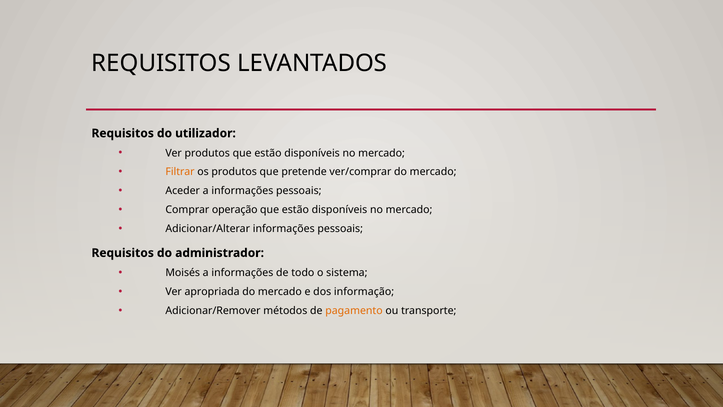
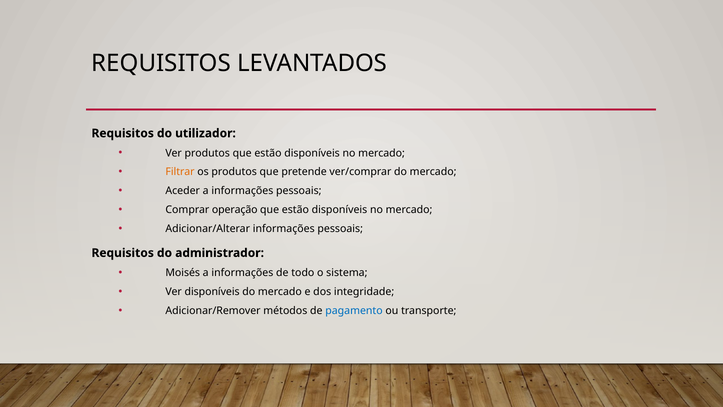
Ver apropriada: apropriada -> disponíveis
informação: informação -> integridade
pagamento colour: orange -> blue
